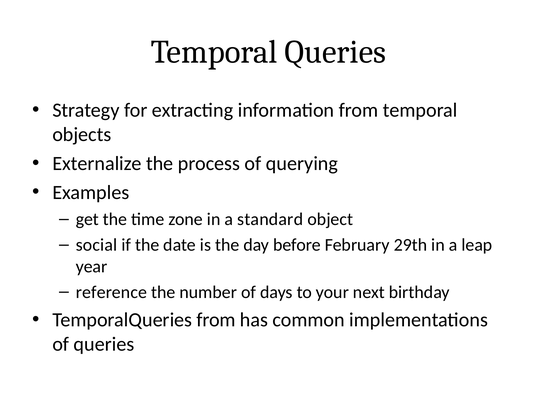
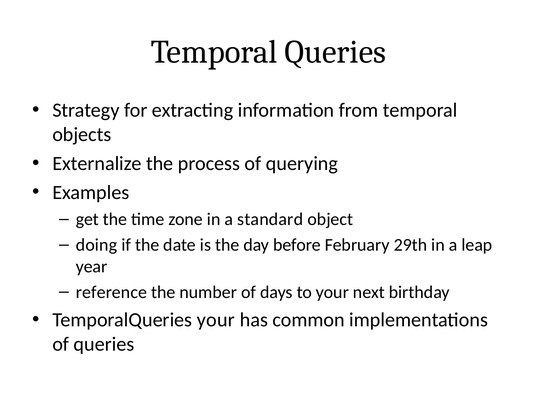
social: social -> doing
TemporalQueries from: from -> your
